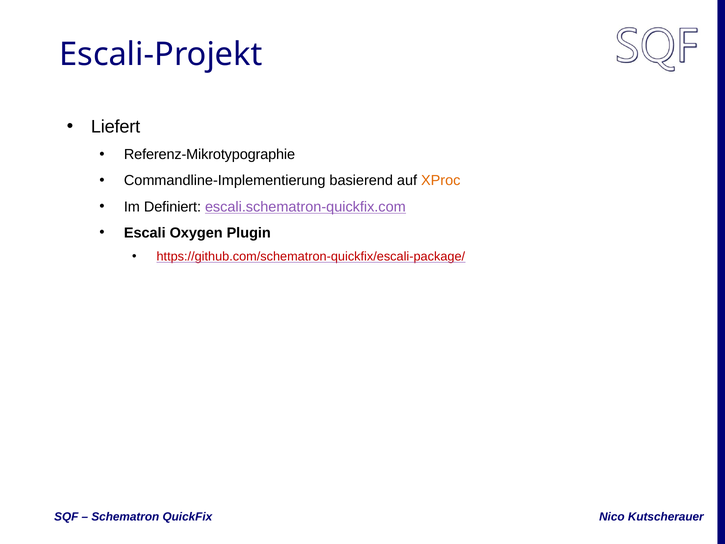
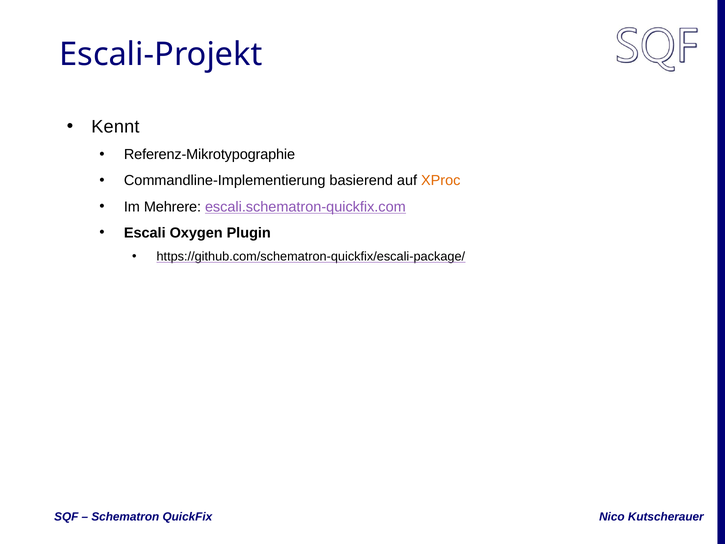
Liefert: Liefert -> Kennt
Definiert: Definiert -> Mehrere
https://github.com/schematron-quickfix/escali-package/ colour: red -> black
